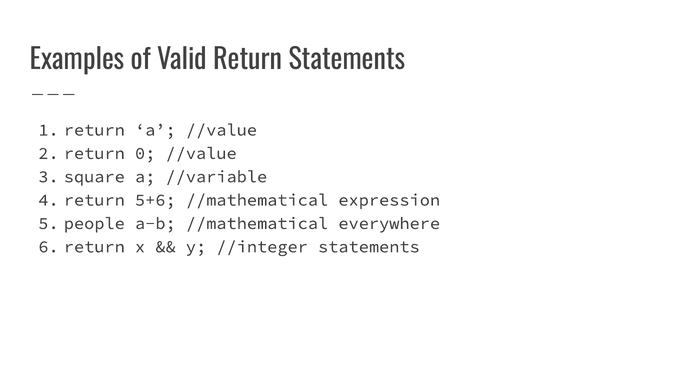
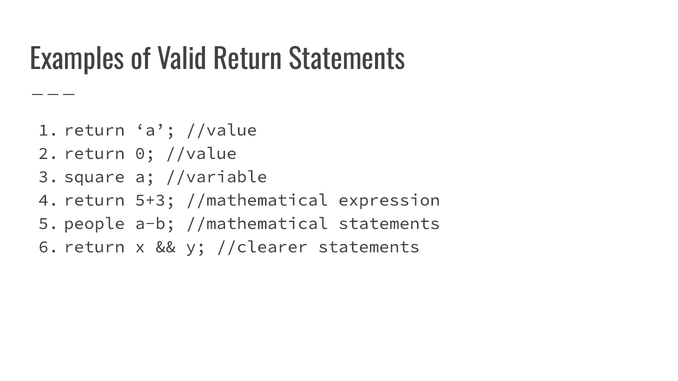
5+6: 5+6 -> 5+3
//mathematical everywhere: everywhere -> statements
//integer: //integer -> //clearer
